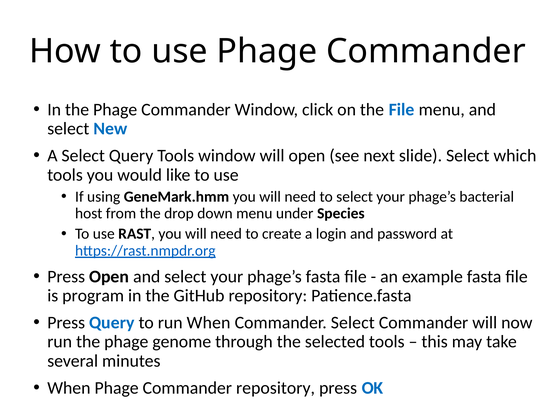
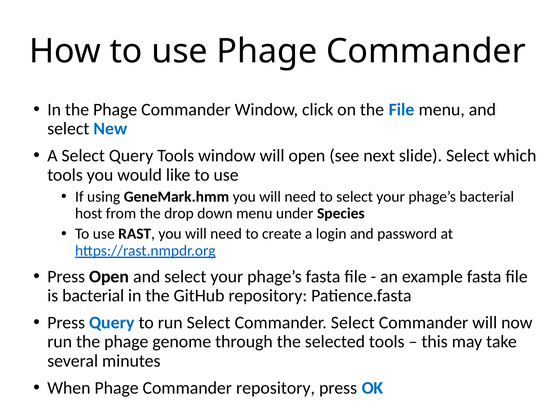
is program: program -> bacterial
run When: When -> Select
